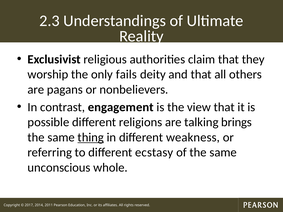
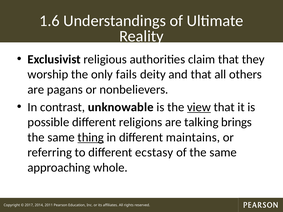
2.3: 2.3 -> 1.6
engagement: engagement -> unknowable
view underline: none -> present
weakness: weakness -> maintains
unconscious: unconscious -> approaching
